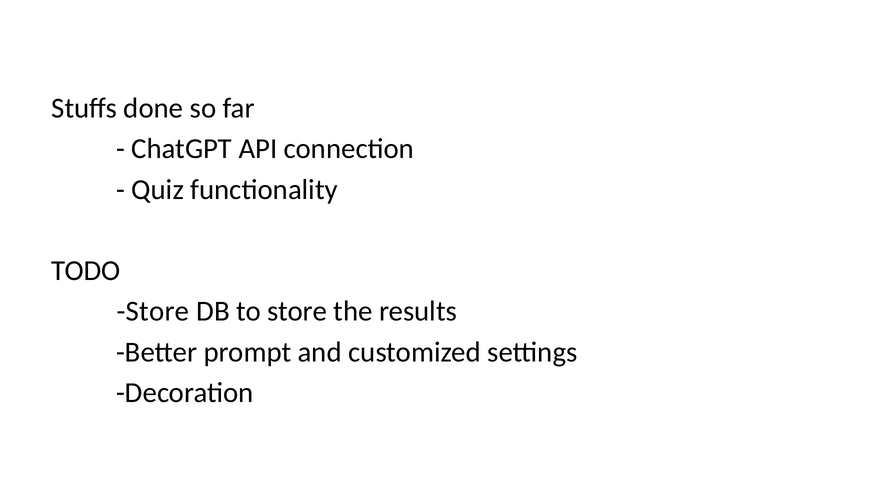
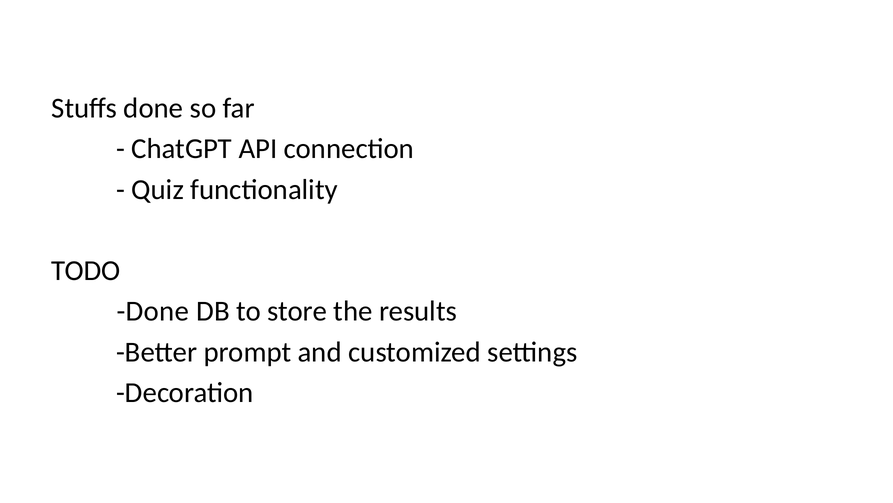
Store at (153, 311): Store -> Done
